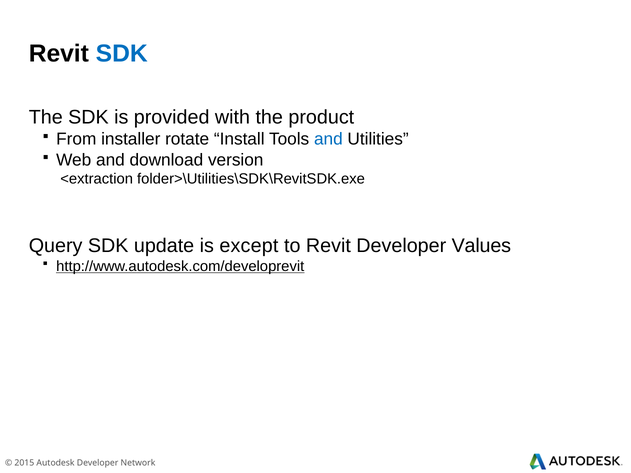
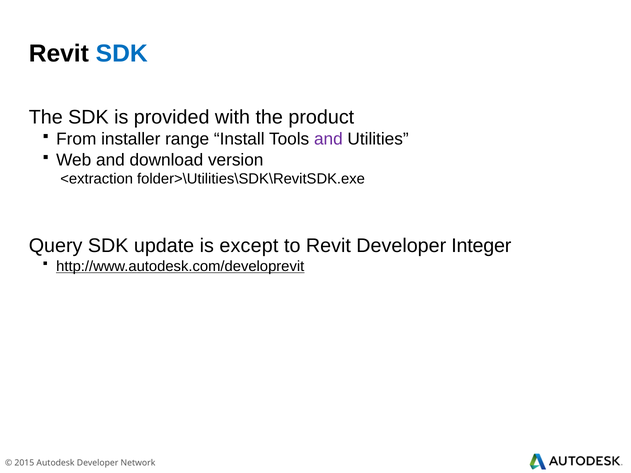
rotate: rotate -> range
and at (328, 139) colour: blue -> purple
Values: Values -> Integer
